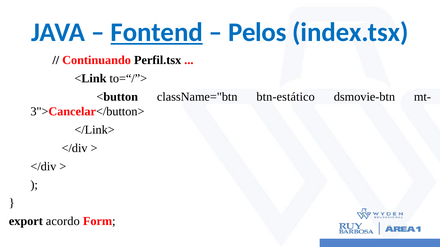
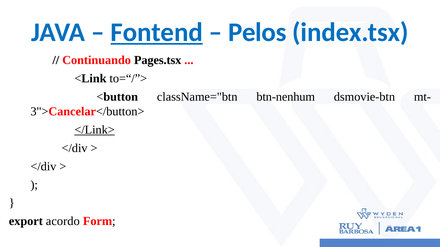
Perfil.tsx: Perfil.tsx -> Pages.tsx
btn-estático: btn-estático -> btn-nenhum
</Link> underline: none -> present
